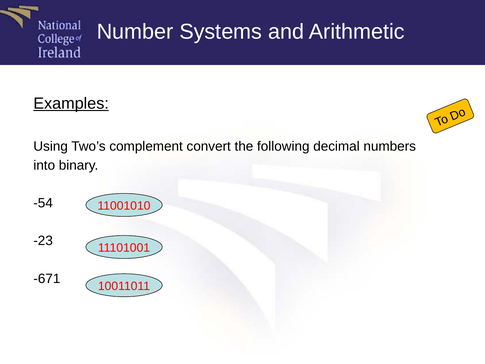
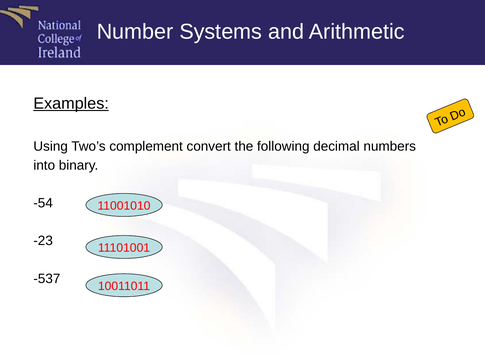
-671: -671 -> -537
